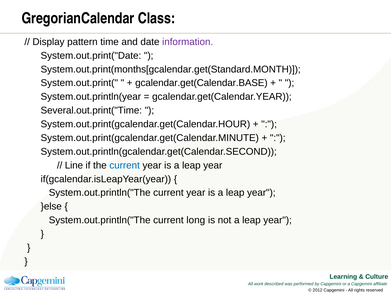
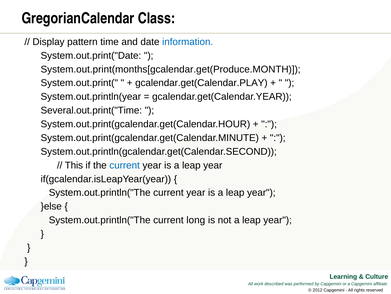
information colour: purple -> blue
System.out.print(months[gcalendar.get(Standard.MONTH: System.out.print(months[gcalendar.get(Standard.MONTH -> System.out.print(months[gcalendar.get(Produce.MONTH
gcalendar.get(Calendar.BASE: gcalendar.get(Calendar.BASE -> gcalendar.get(Calendar.PLAY
Line: Line -> This
